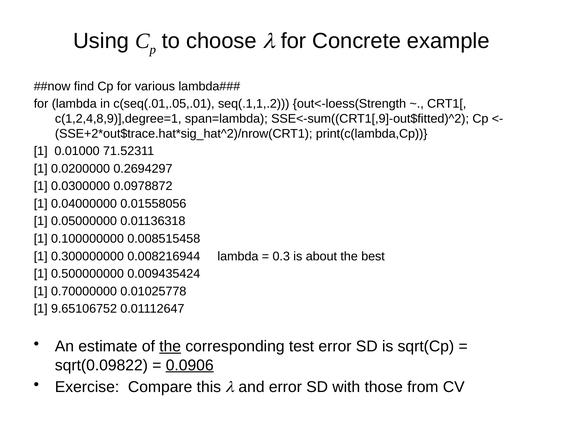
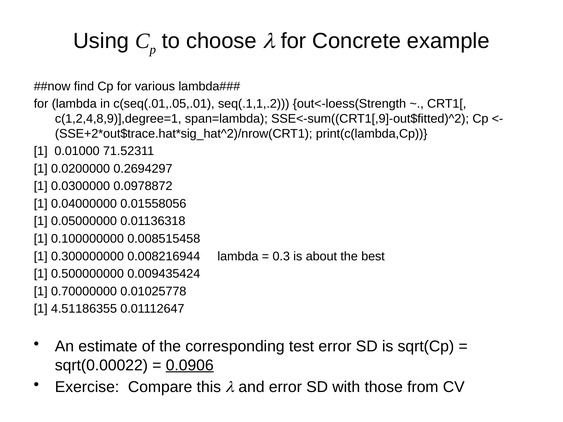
9.65106752: 9.65106752 -> 4.51186355
the at (170, 347) underline: present -> none
sqrt(0.09822: sqrt(0.09822 -> sqrt(0.00022
